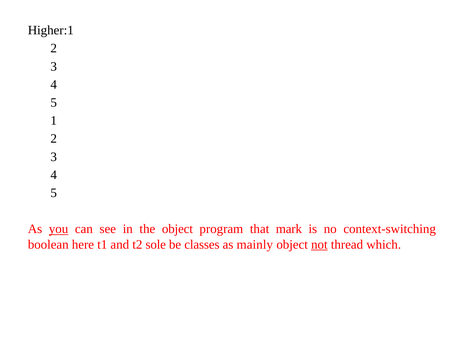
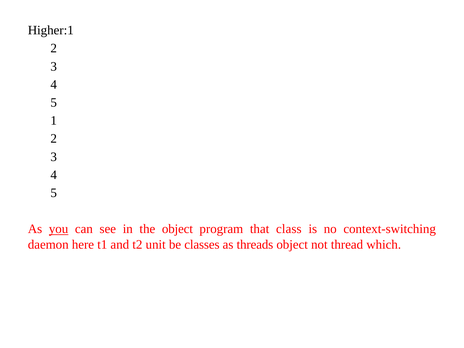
mark: mark -> class
boolean: boolean -> daemon
sole: sole -> unit
mainly: mainly -> threads
not underline: present -> none
